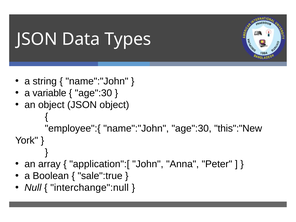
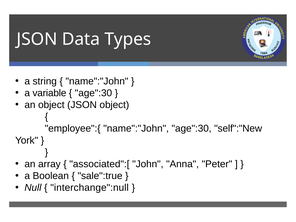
this":"New: this":"New -> self":"New
application":[: application":[ -> associated":[
